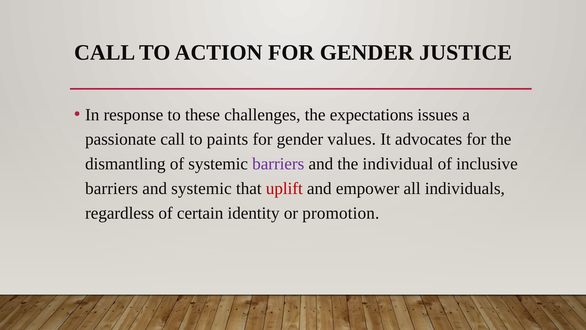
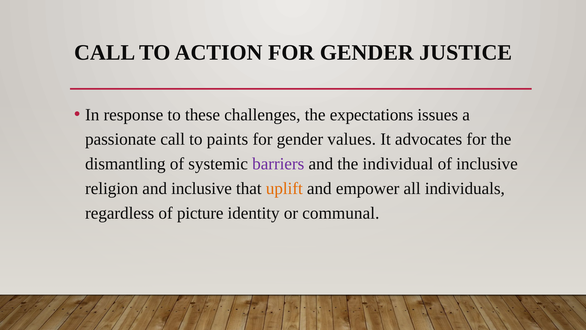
barriers at (112, 188): barriers -> religion
and systemic: systemic -> inclusive
uplift colour: red -> orange
certain: certain -> picture
promotion: promotion -> communal
